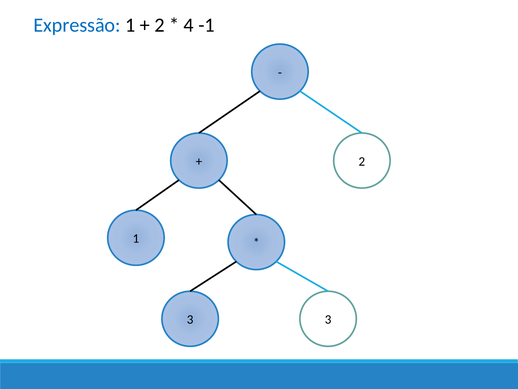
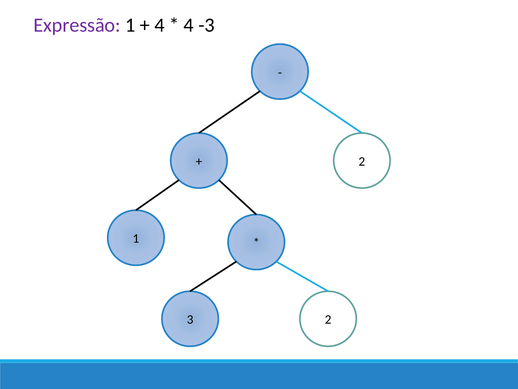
Expressão colour: blue -> purple
2 at (159, 25): 2 -> 4
-1: -1 -> -3
3 3: 3 -> 2
